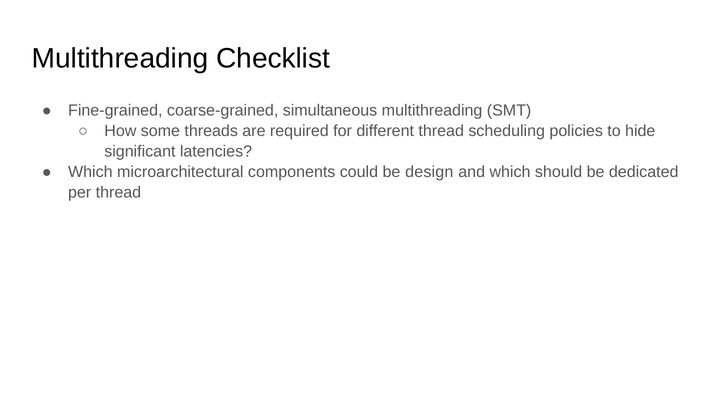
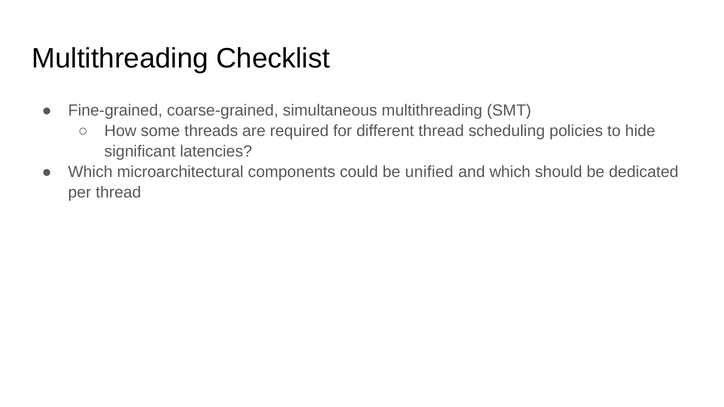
design: design -> unified
